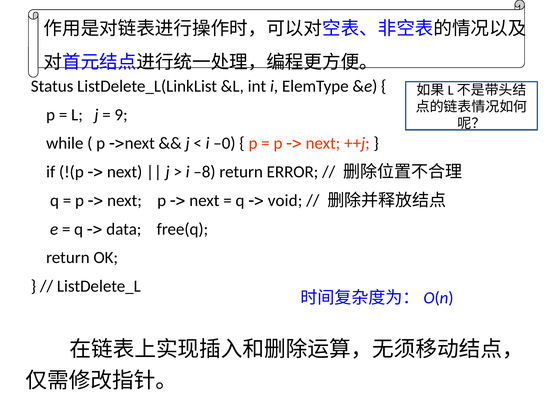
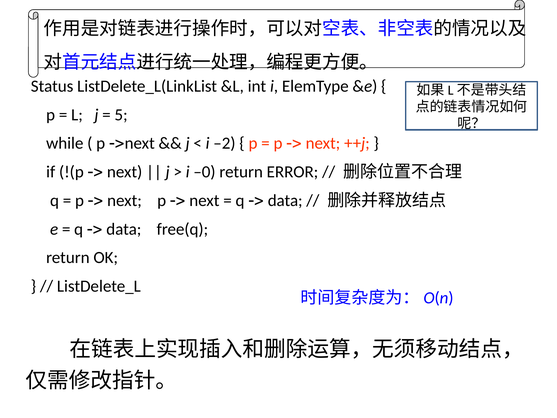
9: 9 -> 5
–0: –0 -> –2
–8: –8 -> –0
void at (285, 200): void -> data
